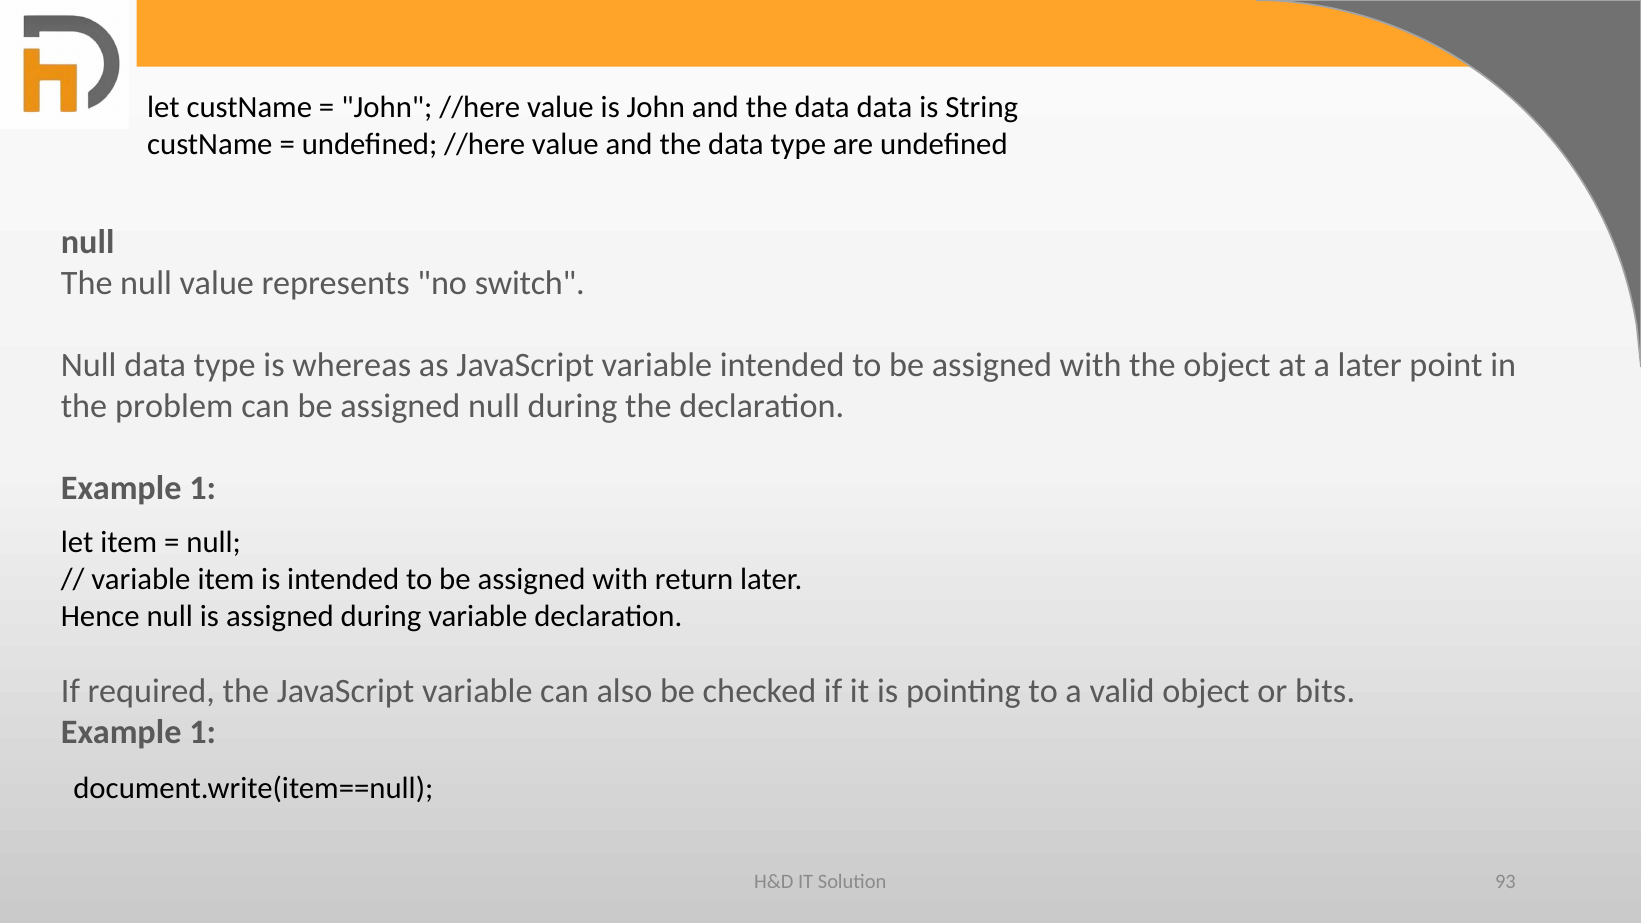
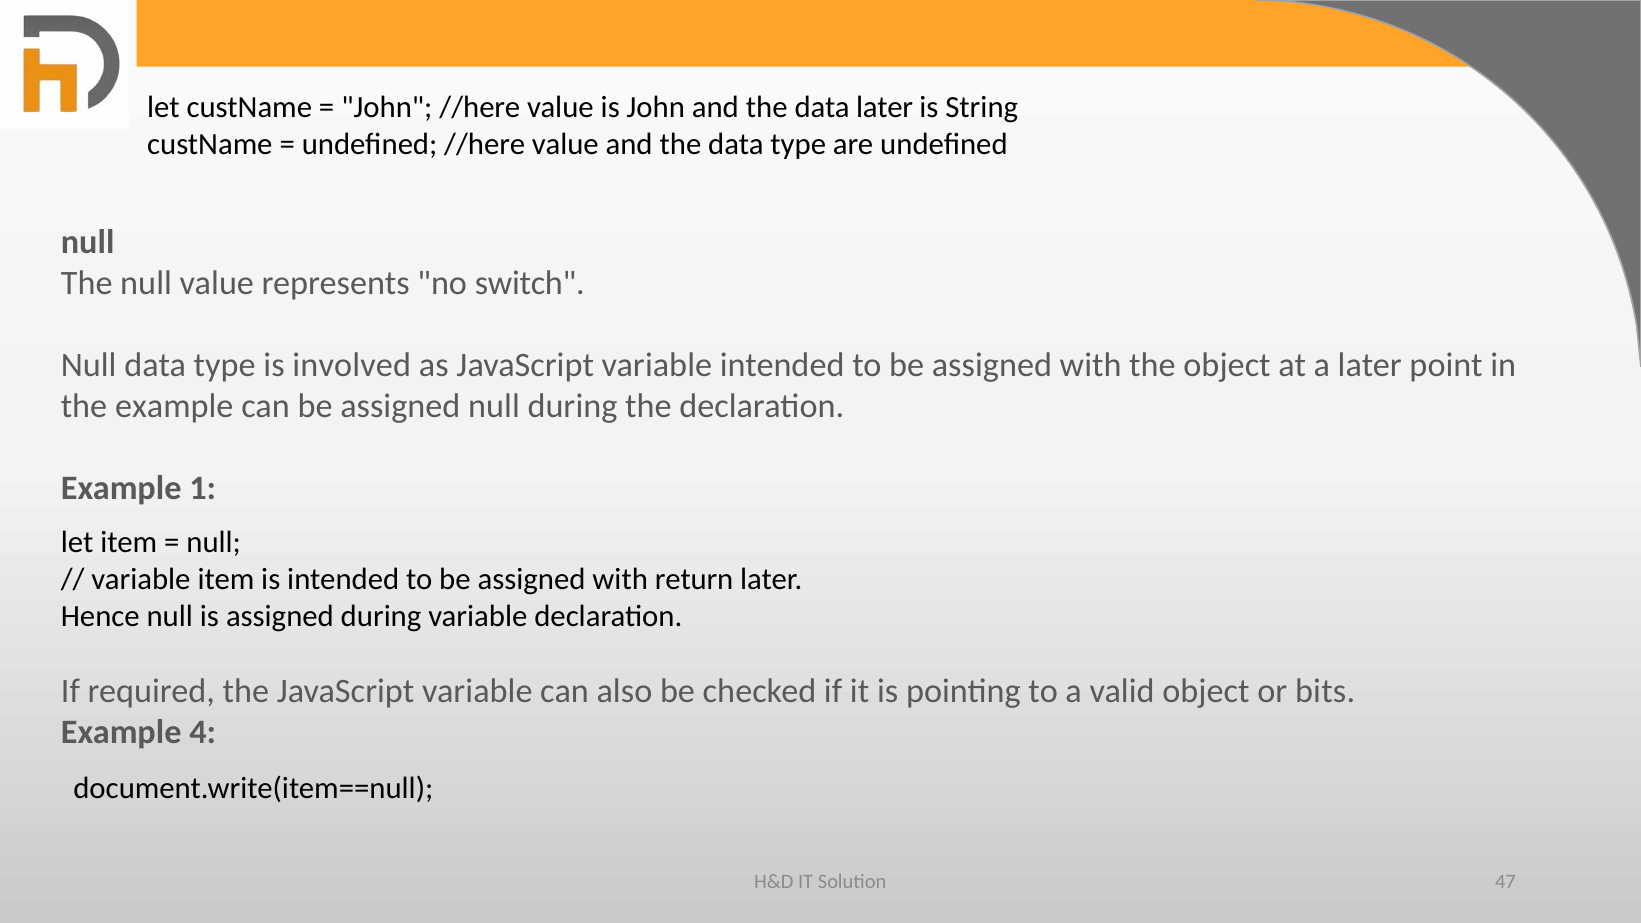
data data: data -> later
whereas: whereas -> involved
the problem: problem -> example
1 at (203, 732): 1 -> 4
93: 93 -> 47
